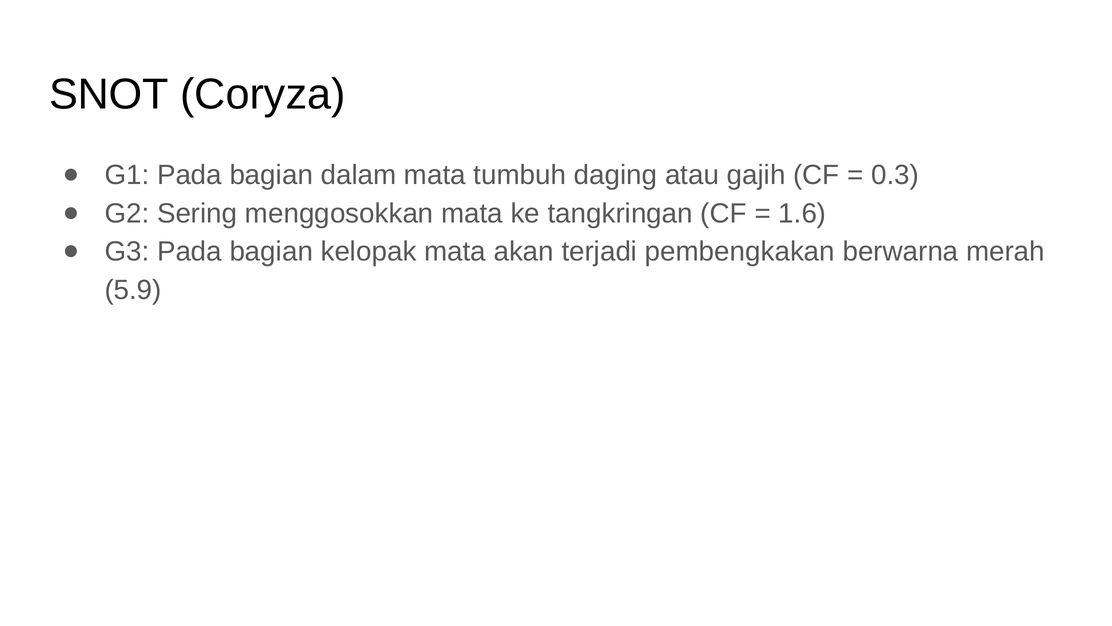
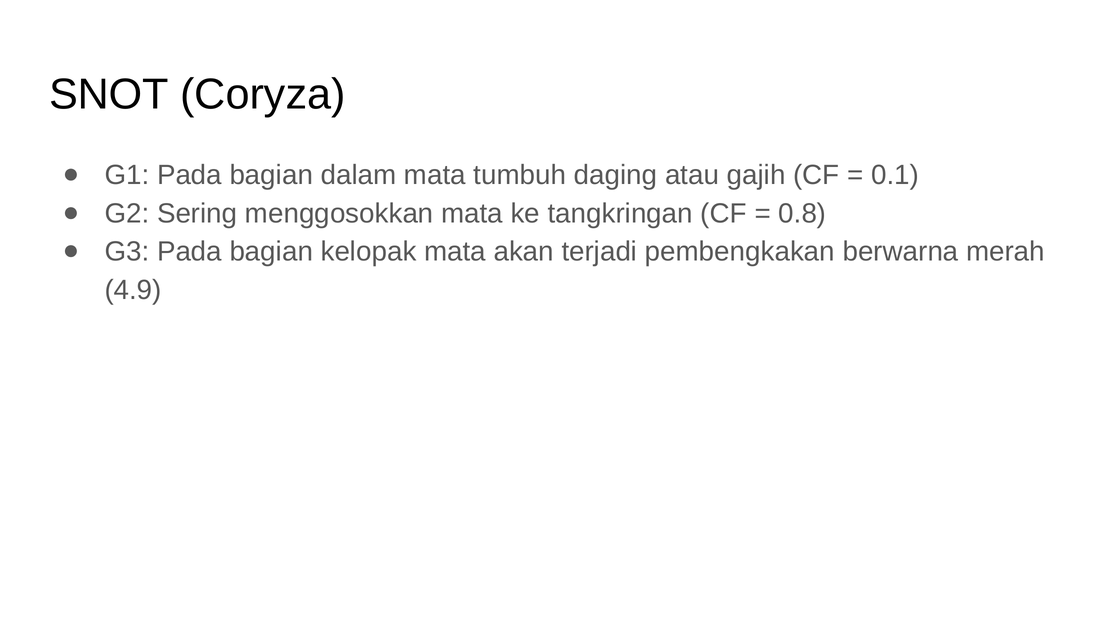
0.3: 0.3 -> 0.1
1.6: 1.6 -> 0.8
5.9: 5.9 -> 4.9
